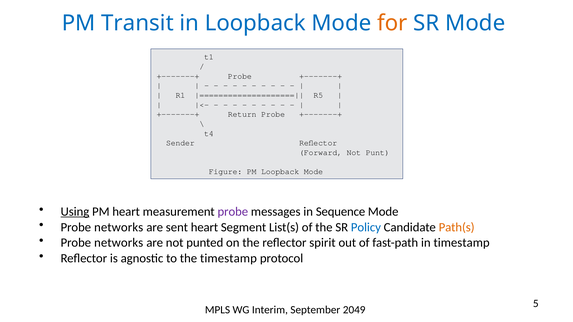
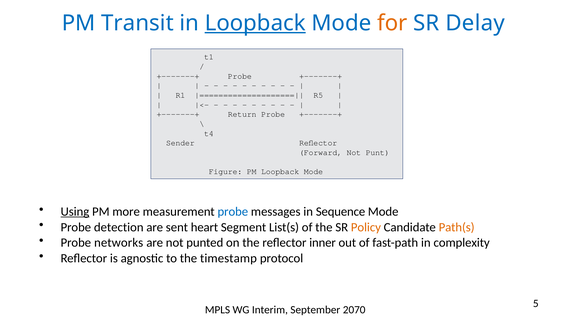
Loopback at (255, 23) underline: none -> present
SR Mode: Mode -> Delay
PM heart: heart -> more
probe at (233, 212) colour: purple -> blue
networks at (119, 227): networks -> detection
Policy colour: blue -> orange
spirit: spirit -> inner
in timestamp: timestamp -> complexity
2049: 2049 -> 2070
